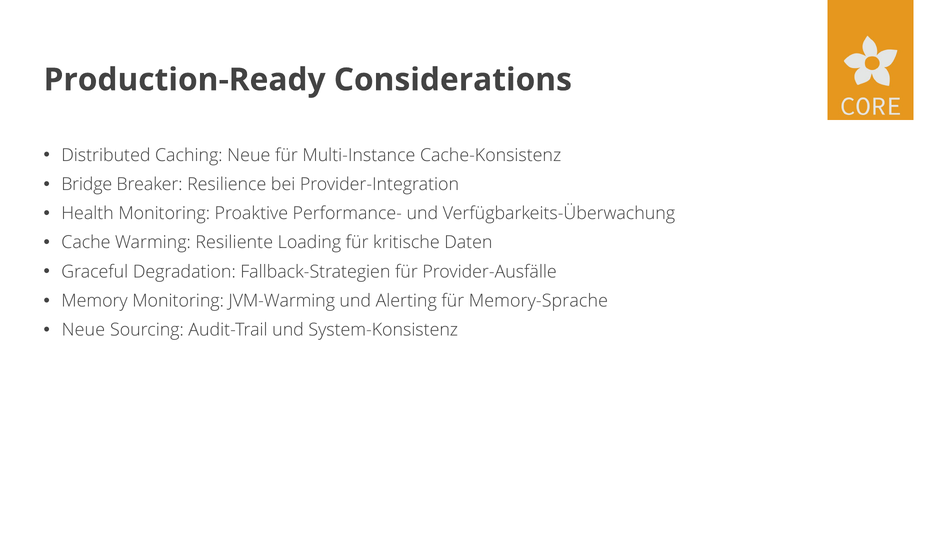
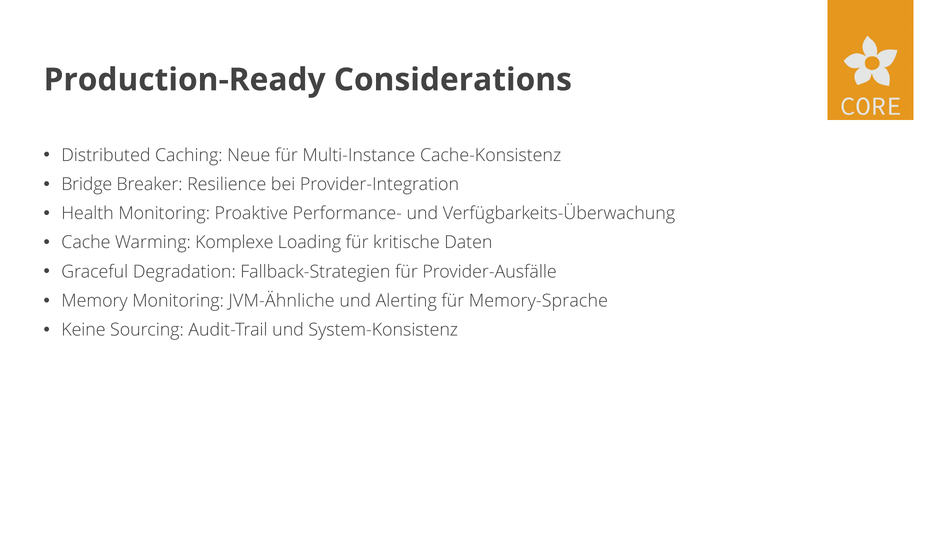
Resiliente: Resiliente -> Komplexe
JVM-Warming: JVM-Warming -> JVM-Ähnliche
Neue at (83, 330): Neue -> Keine
